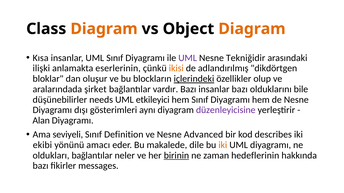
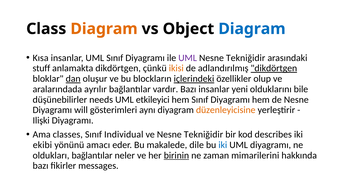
Diagram at (252, 29) colour: orange -> blue
ilişki: ilişki -> stuff
anlamakta eserlerinin: eserlerinin -> dikdörtgen
dikdörtgen at (274, 68) underline: none -> present
dan underline: none -> present
şirket: şirket -> ayrılır
insanlar bazı: bazı -> yeni
dışı: dışı -> will
düzenleyicisine colour: purple -> orange
Alan: Alan -> Ilişki
seviyeli: seviyeli -> classes
Definition: Definition -> Individual
ve Nesne Advanced: Advanced -> Tekniğidir
iki at (223, 145) colour: orange -> blue
hedeflerinin: hedeflerinin -> mimarilerini
